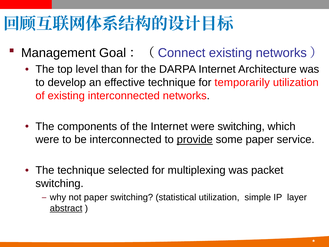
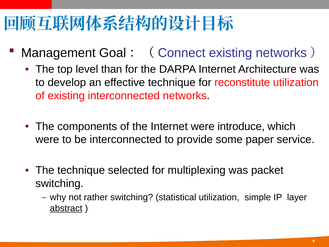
temporarily: temporarily -> reconstitute
were switching: switching -> introduce
provide underline: present -> none
not paper: paper -> rather
